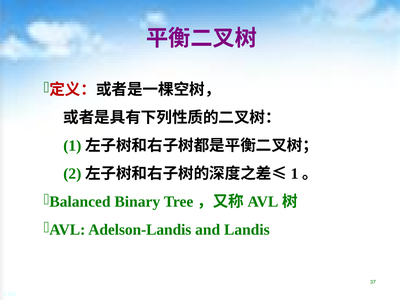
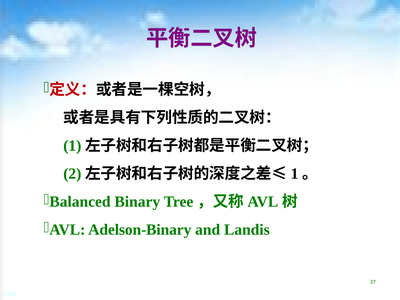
Adelson-Landis: Adelson-Landis -> Adelson-Binary
